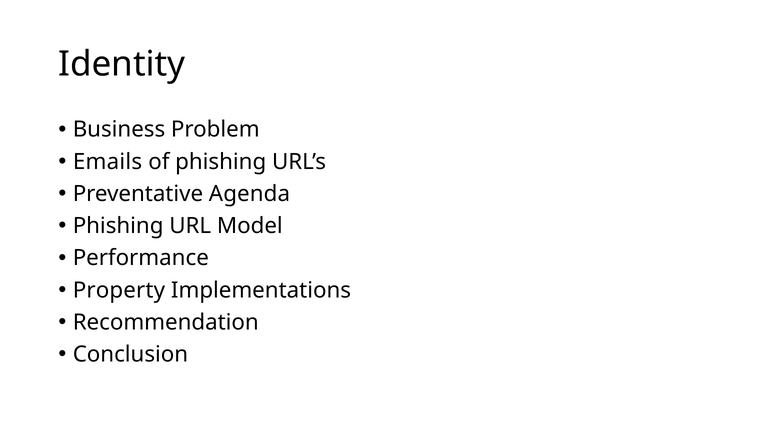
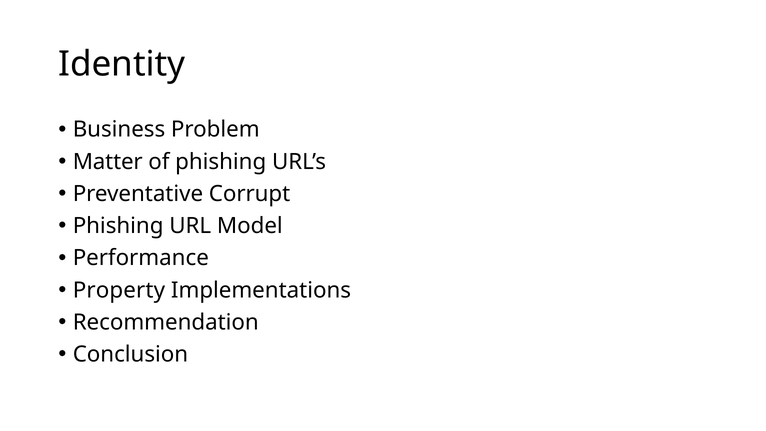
Emails: Emails -> Matter
Agenda: Agenda -> Corrupt
